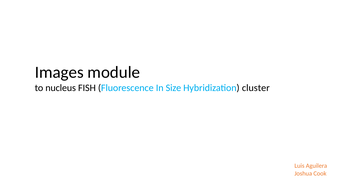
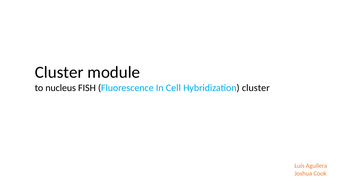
Images at (59, 73): Images -> Cluster
Size: Size -> Cell
